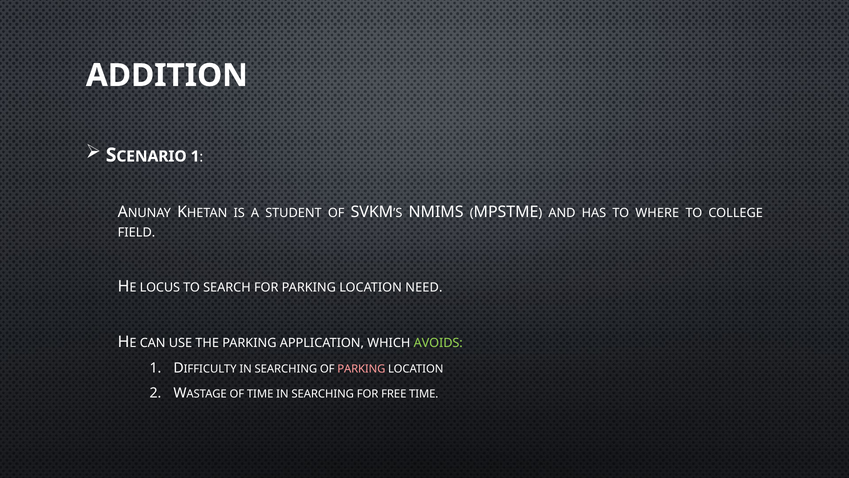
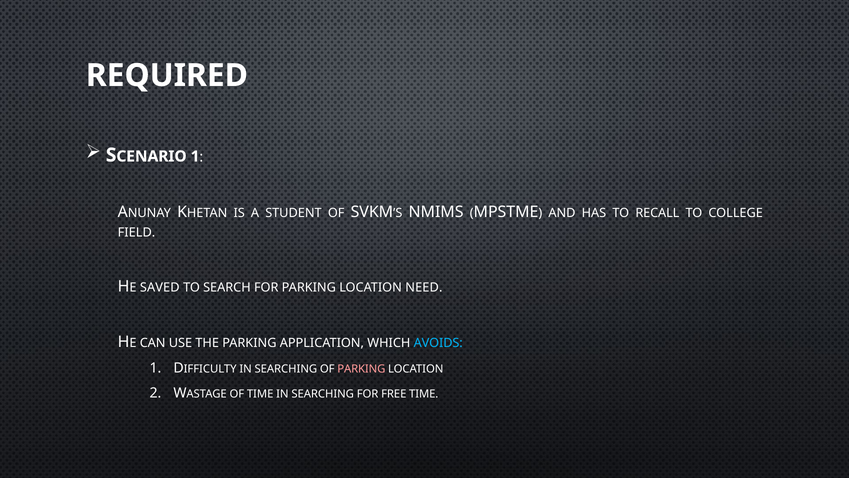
ADDITION: ADDITION -> REQUIRED
WHERE: WHERE -> RECALL
LOCUS: LOCUS -> SAVED
AVOIDS colour: light green -> light blue
